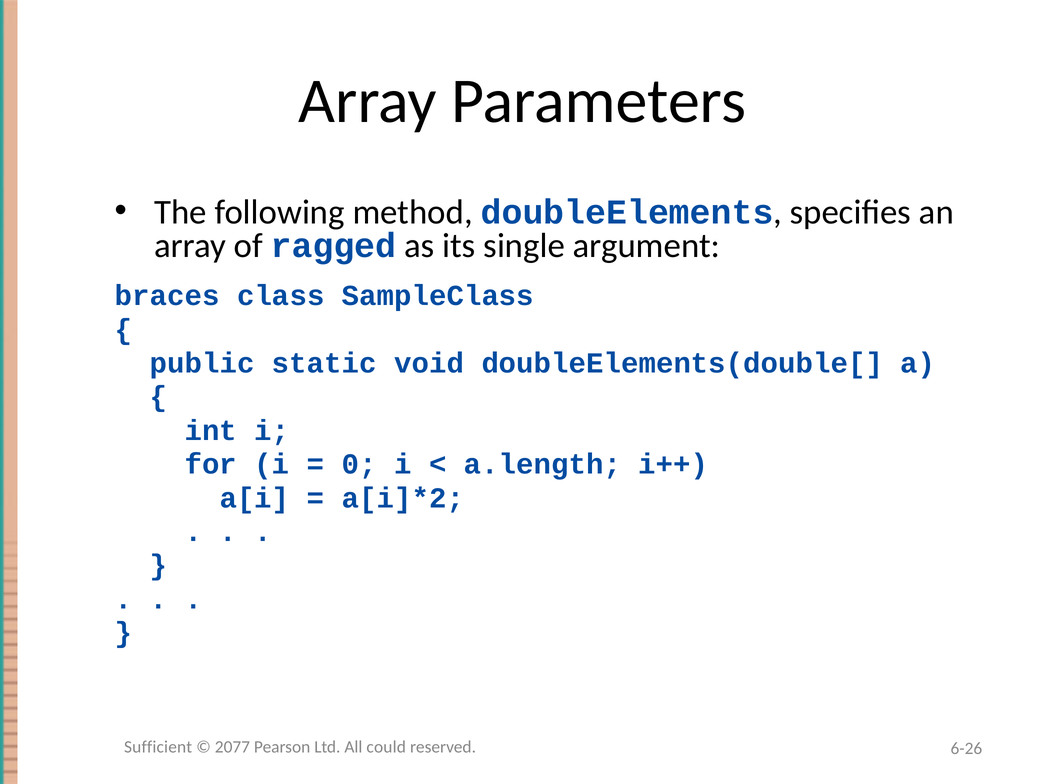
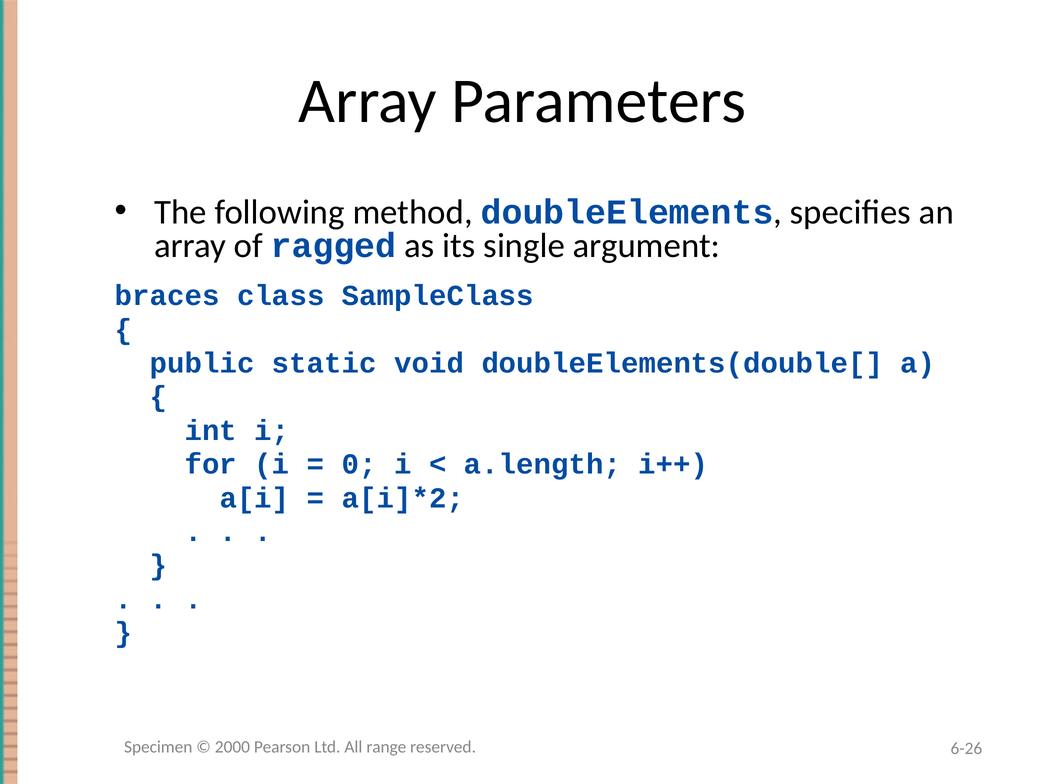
Sufficient: Sufficient -> Specimen
2077: 2077 -> 2000
could: could -> range
